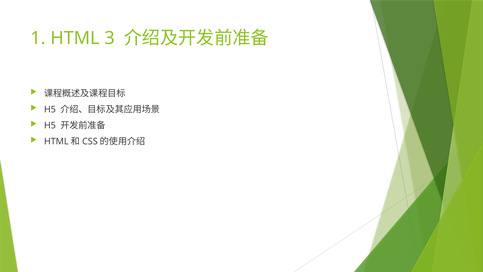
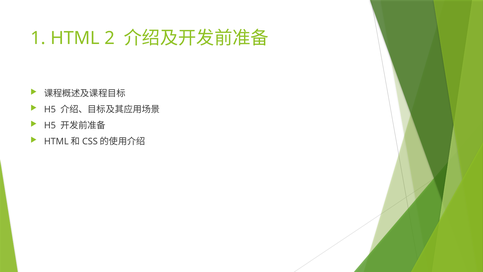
3: 3 -> 2
